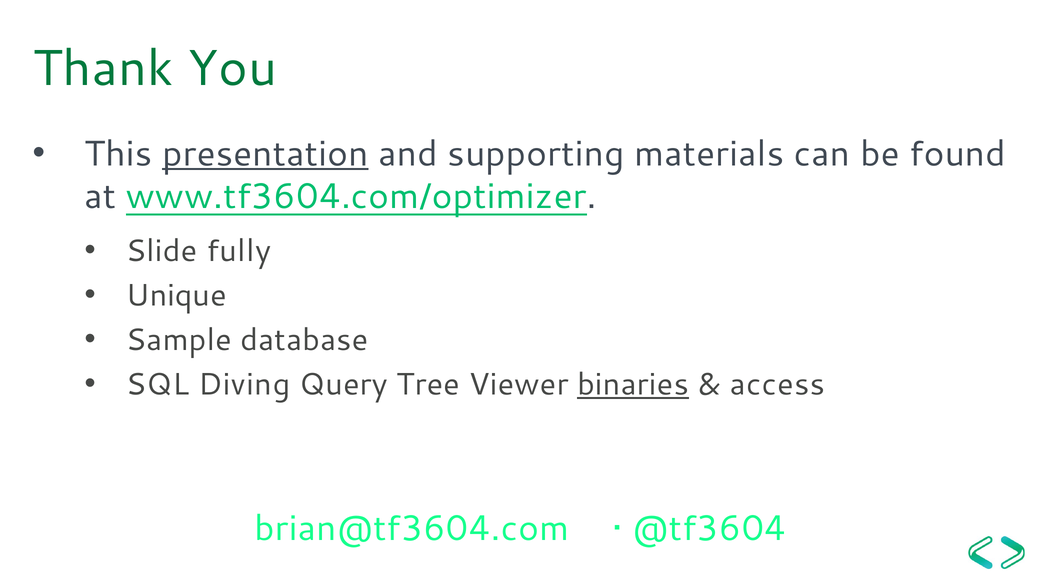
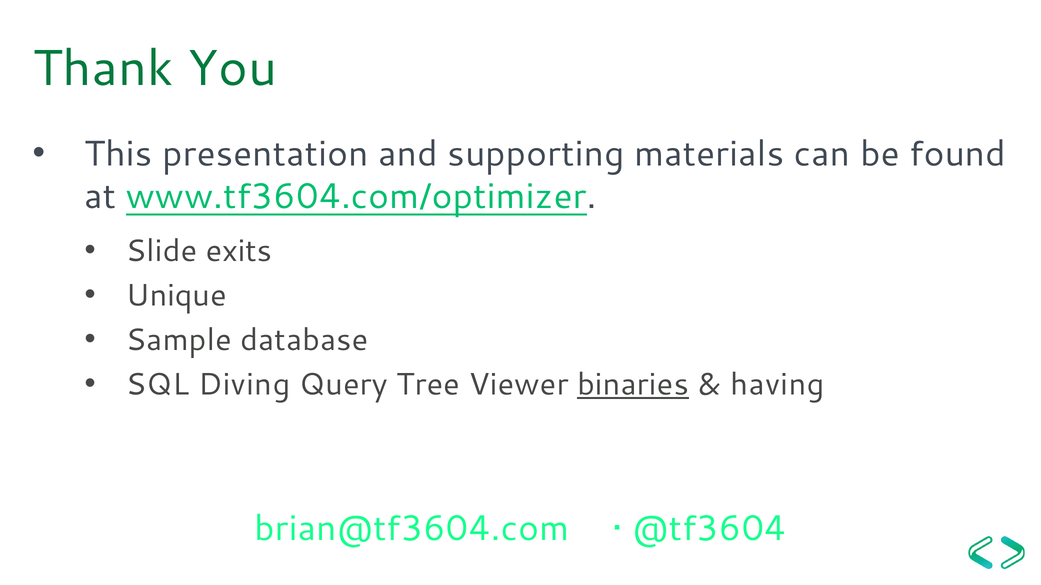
presentation underline: present -> none
fully: fully -> exits
access: access -> having
